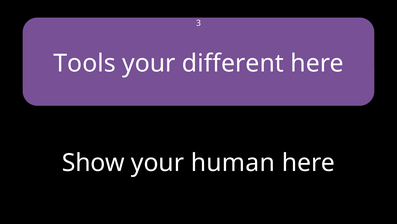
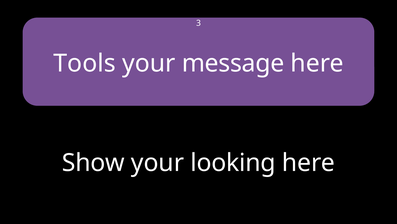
different: different -> message
human: human -> looking
